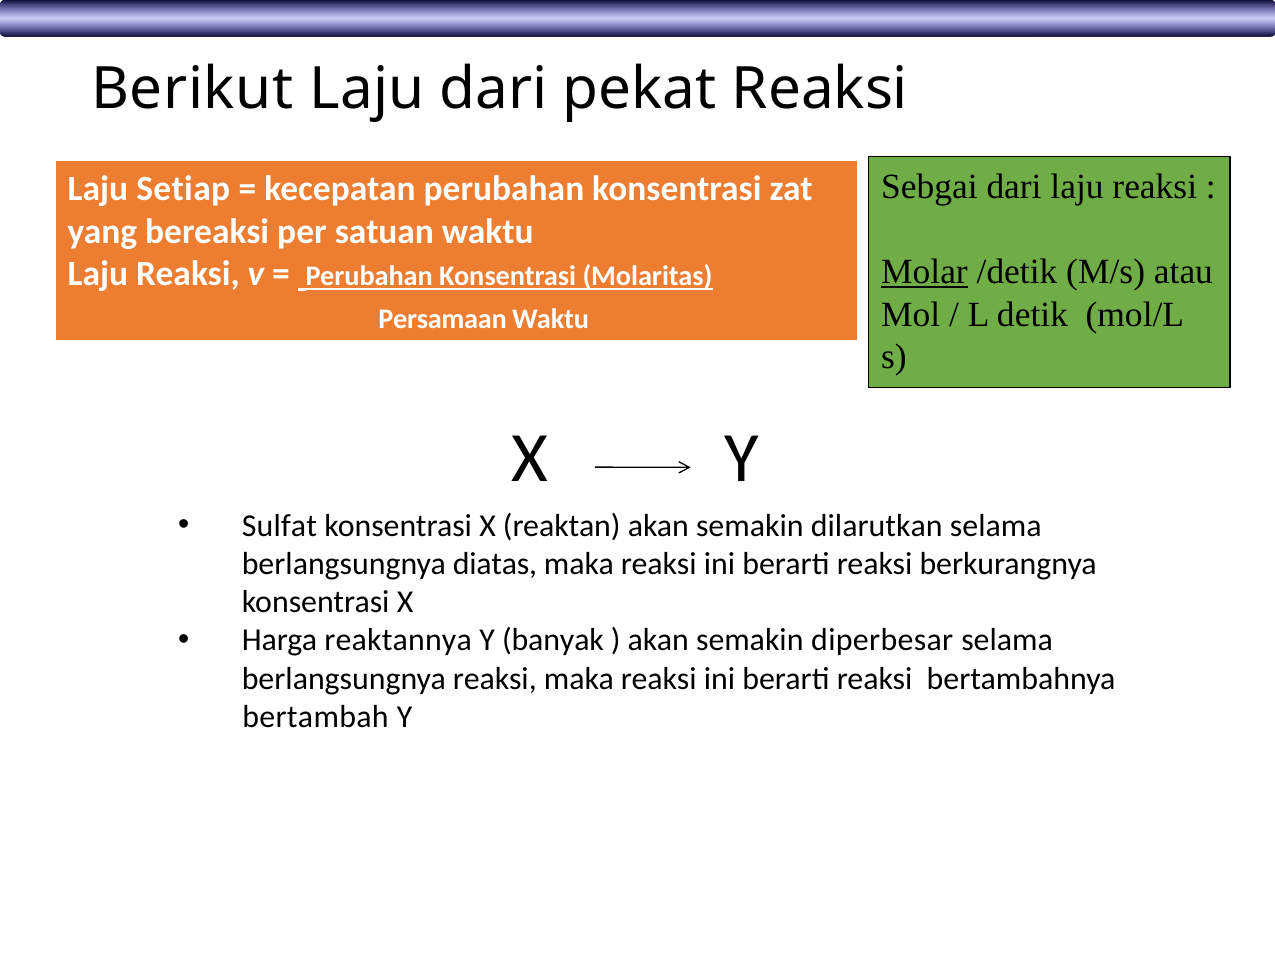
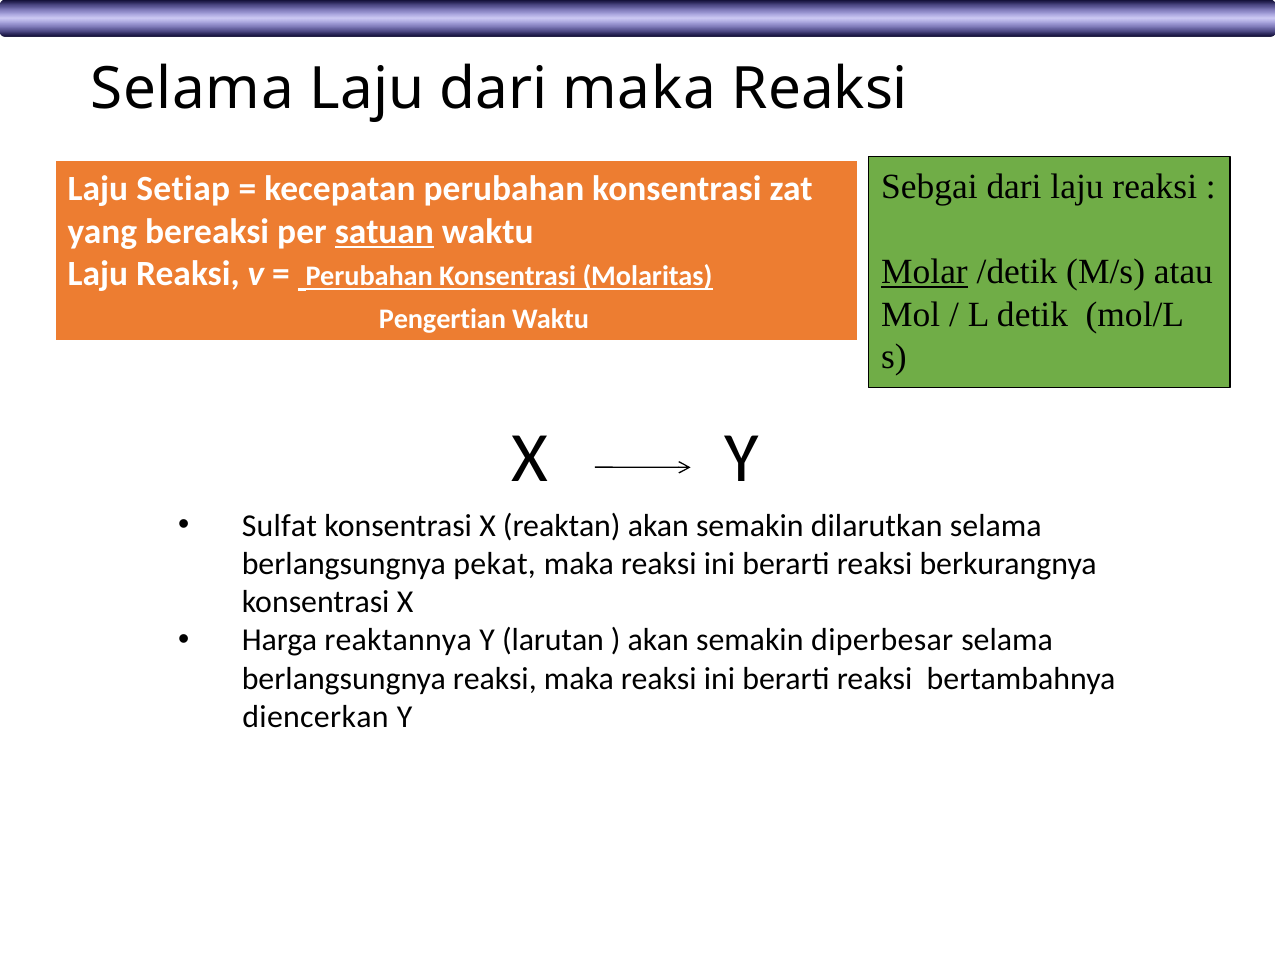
Berikut at (192, 89): Berikut -> Selama
dari pekat: pekat -> maka
satuan underline: none -> present
Persamaan: Persamaan -> Pengertian
diatas: diatas -> pekat
banyak: banyak -> larutan
bertambah: bertambah -> diencerkan
